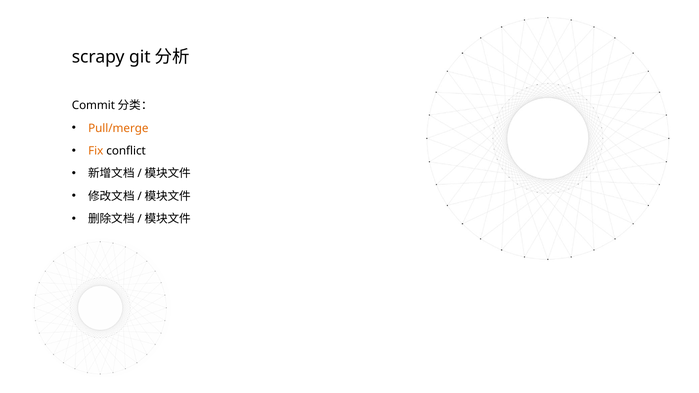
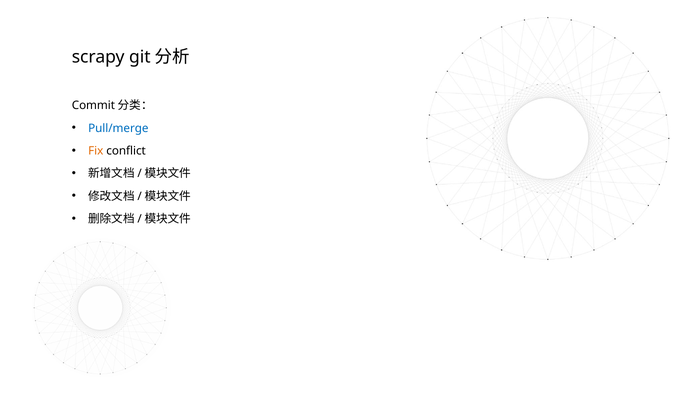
Pull/merge colour: orange -> blue
